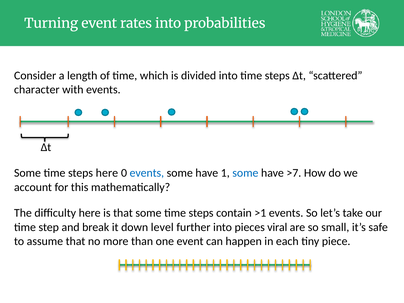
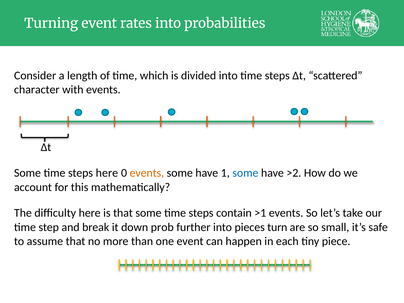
events at (147, 173) colour: blue -> orange
>7: >7 -> >2
level: level -> prob
viral: viral -> turn
